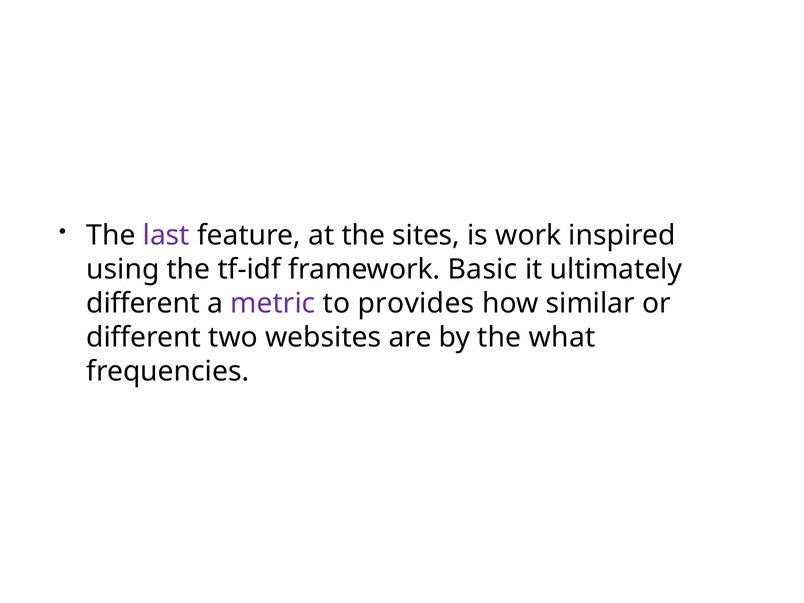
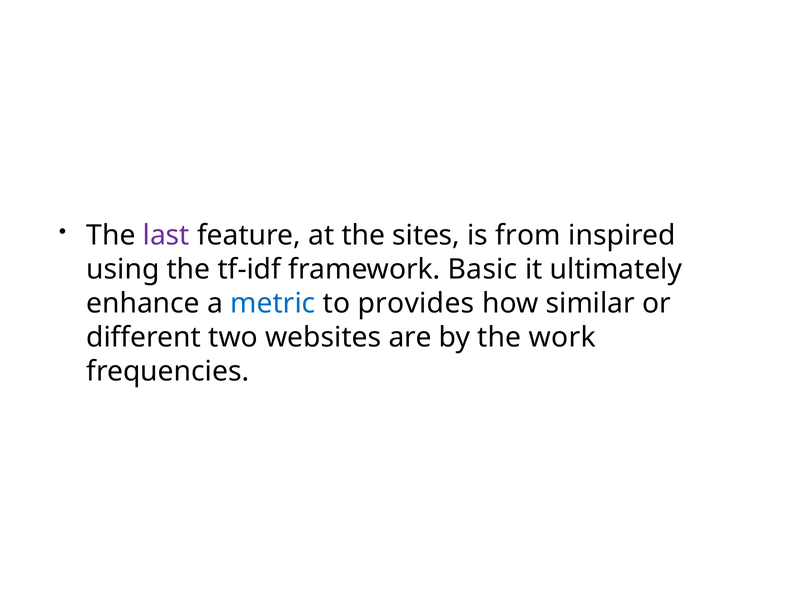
work: work -> from
different at (143, 303): different -> enhance
metric colour: purple -> blue
what: what -> work
